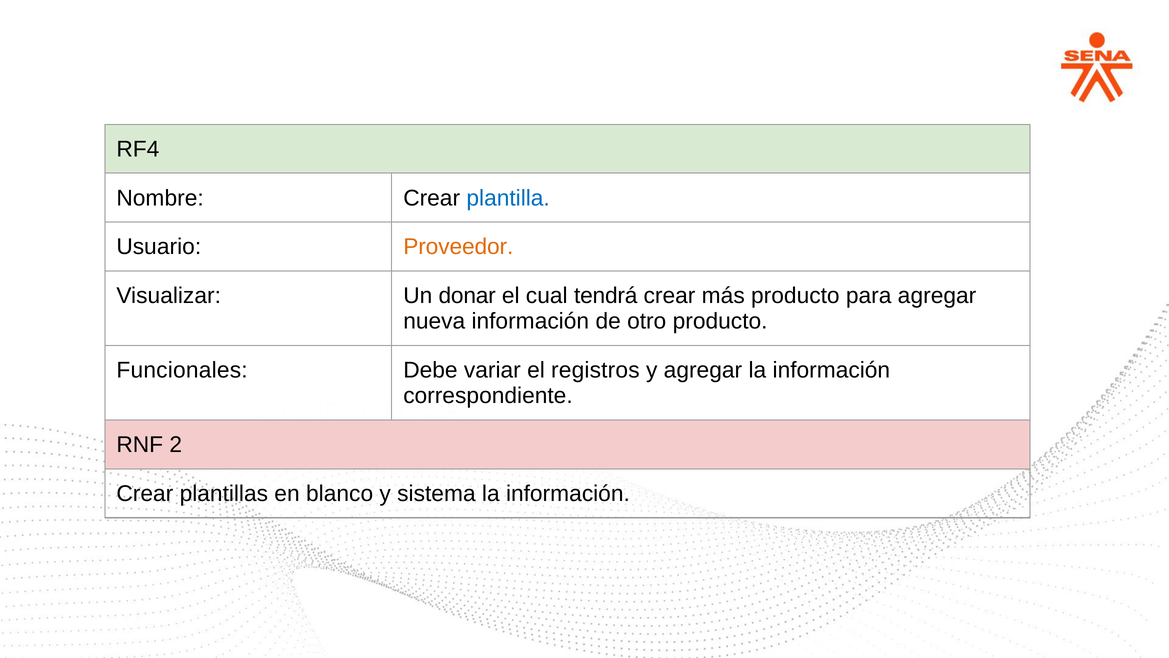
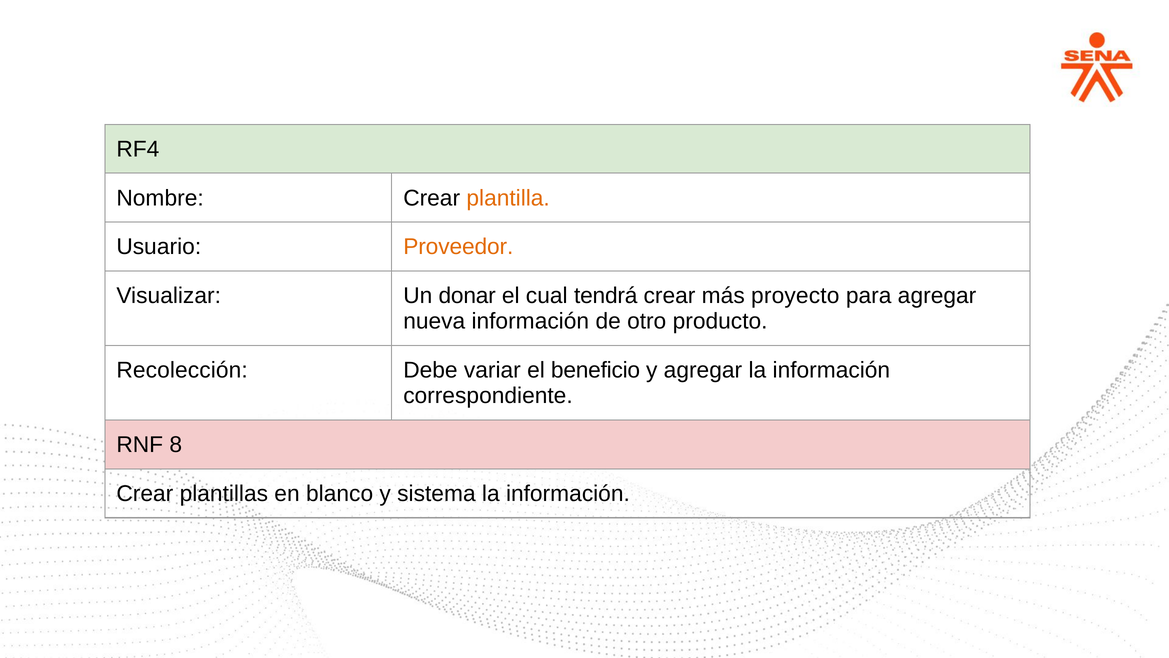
plantilla colour: blue -> orange
más producto: producto -> proyecto
Funcionales: Funcionales -> Recolección
registros: registros -> beneficio
2: 2 -> 8
